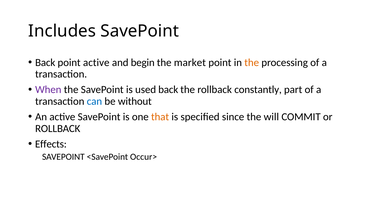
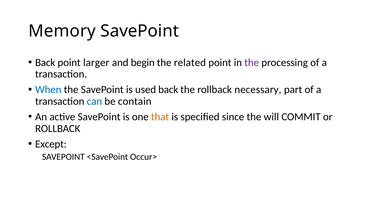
Includes: Includes -> Memory
point active: active -> larger
market: market -> related
the at (252, 63) colour: orange -> purple
When colour: purple -> blue
constantly: constantly -> necessary
without: without -> contain
Effects: Effects -> Except
